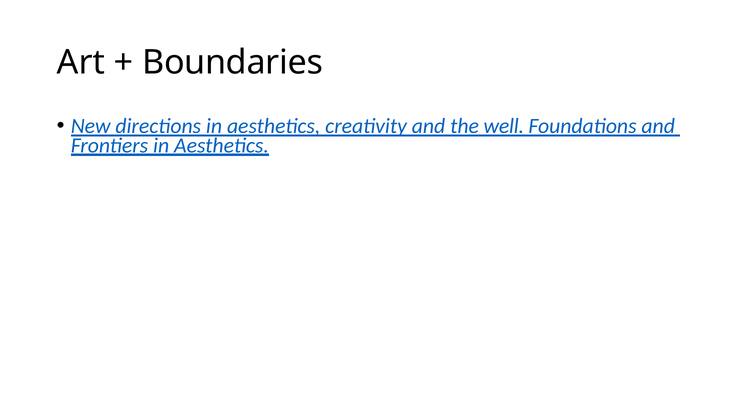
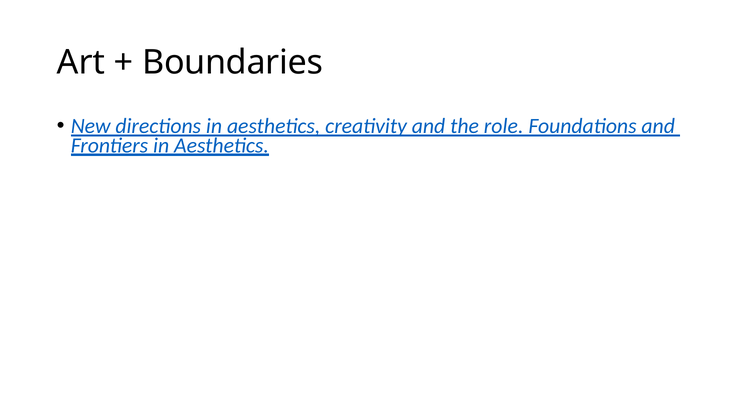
well: well -> role
